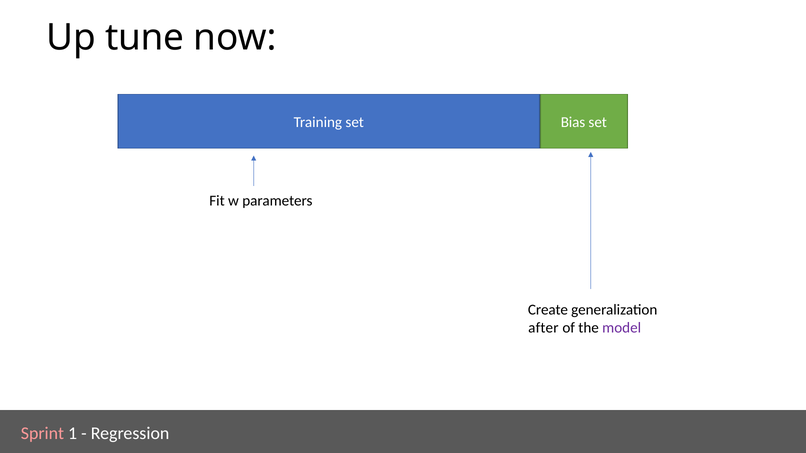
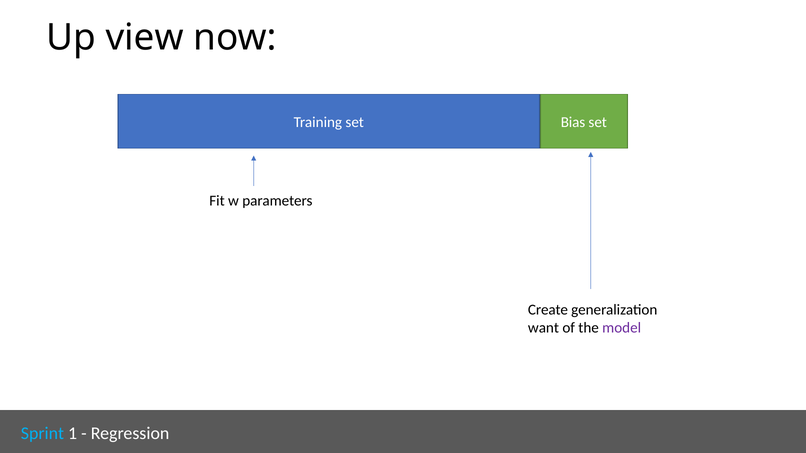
tune: tune -> view
after: after -> want
Sprint colour: pink -> light blue
